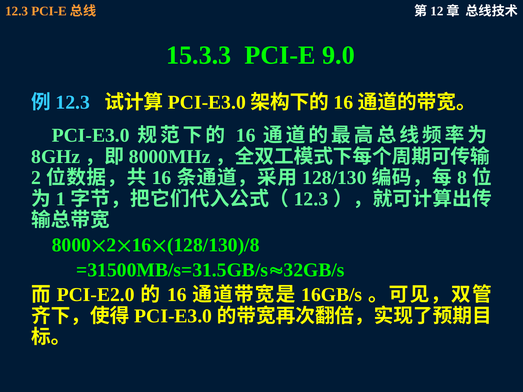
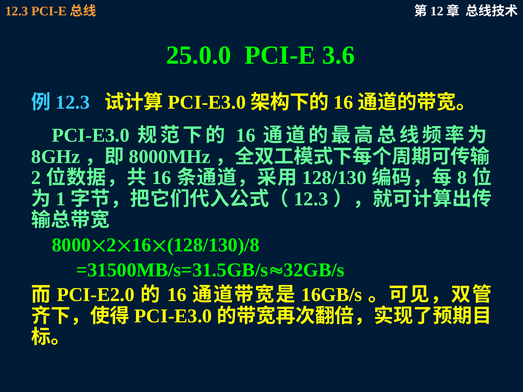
15.3.3: 15.3.3 -> 25.0.0
9.0: 9.0 -> 3.6
